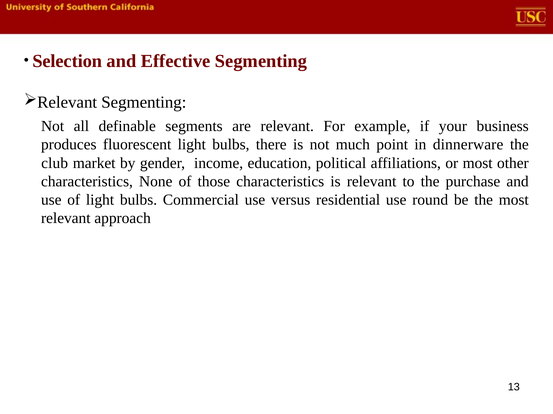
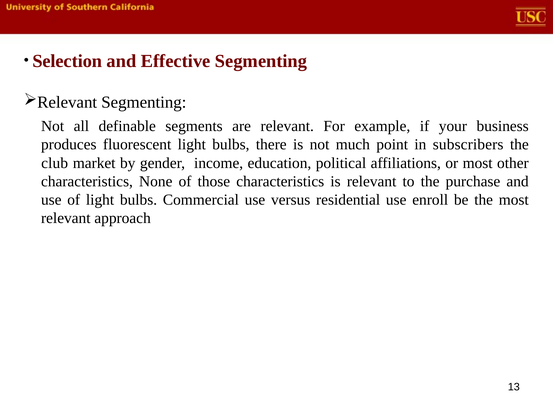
dinnerware: dinnerware -> subscribers
round: round -> enroll
